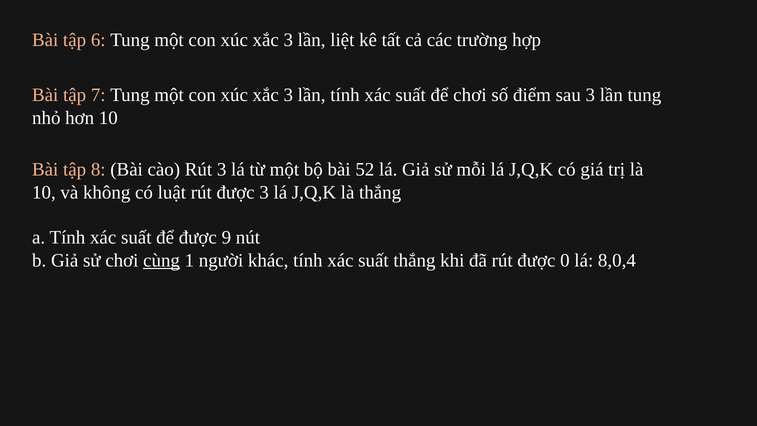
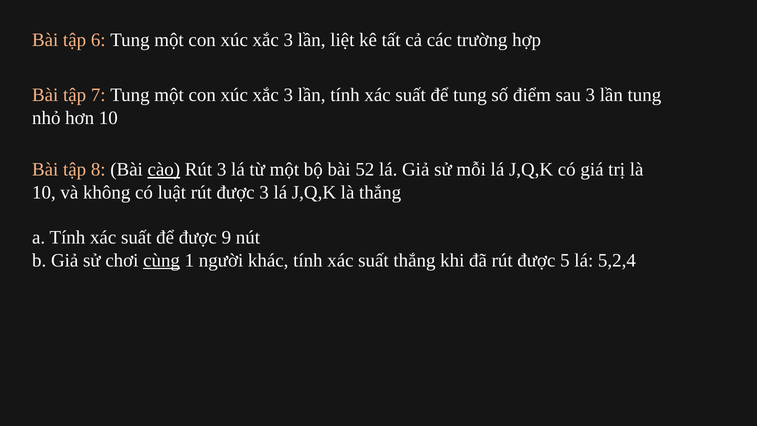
để chơi: chơi -> tung
cào underline: none -> present
0: 0 -> 5
8,0,4: 8,0,4 -> 5,2,4
